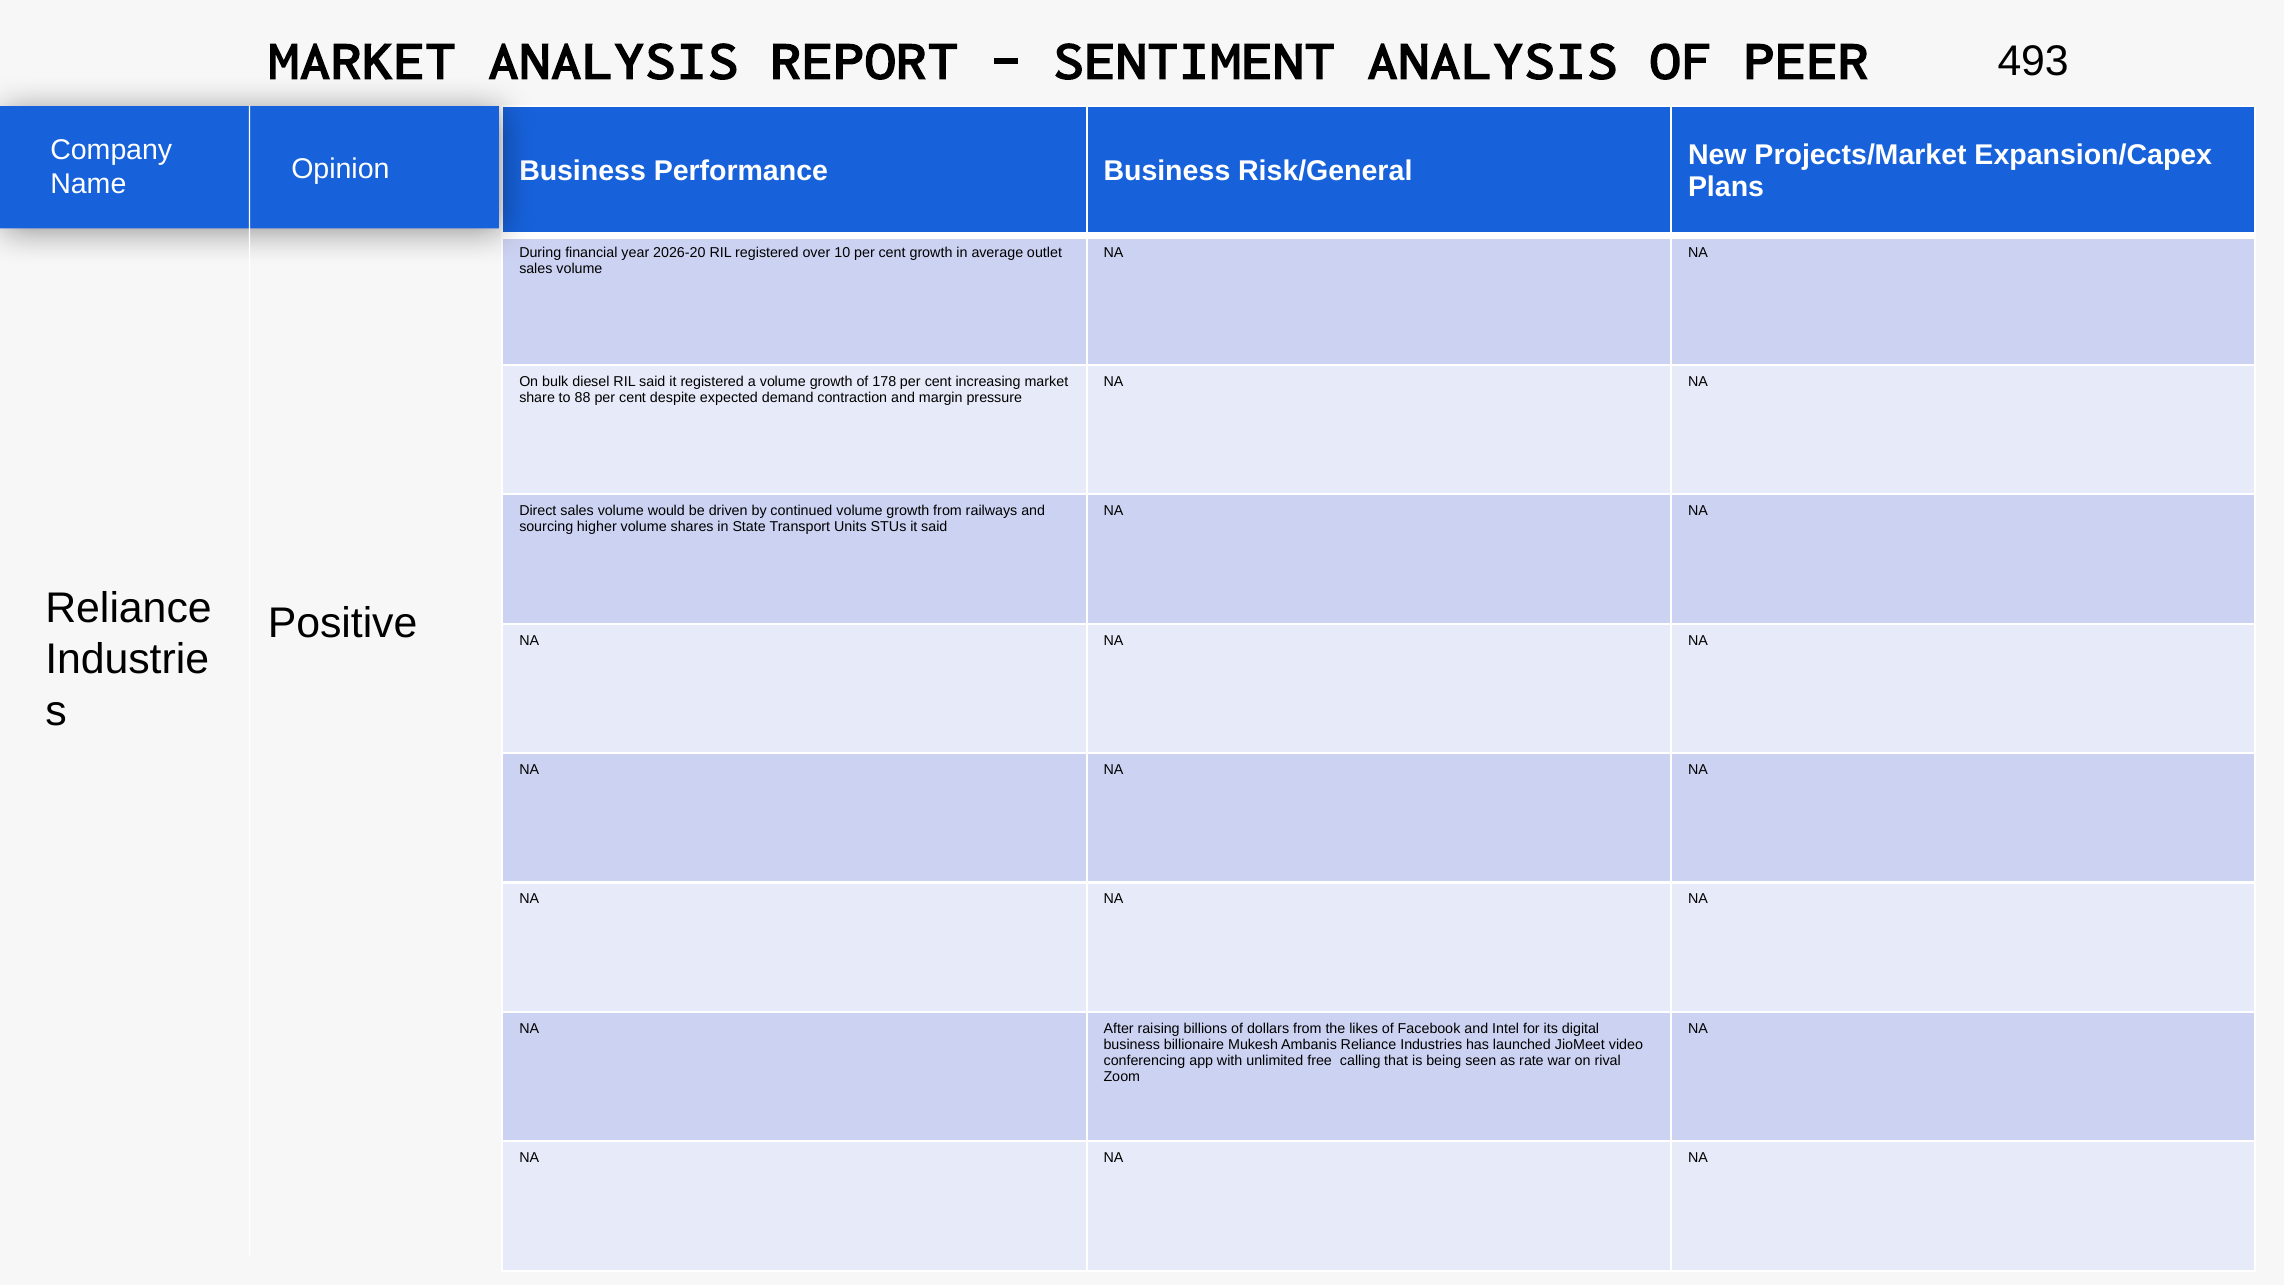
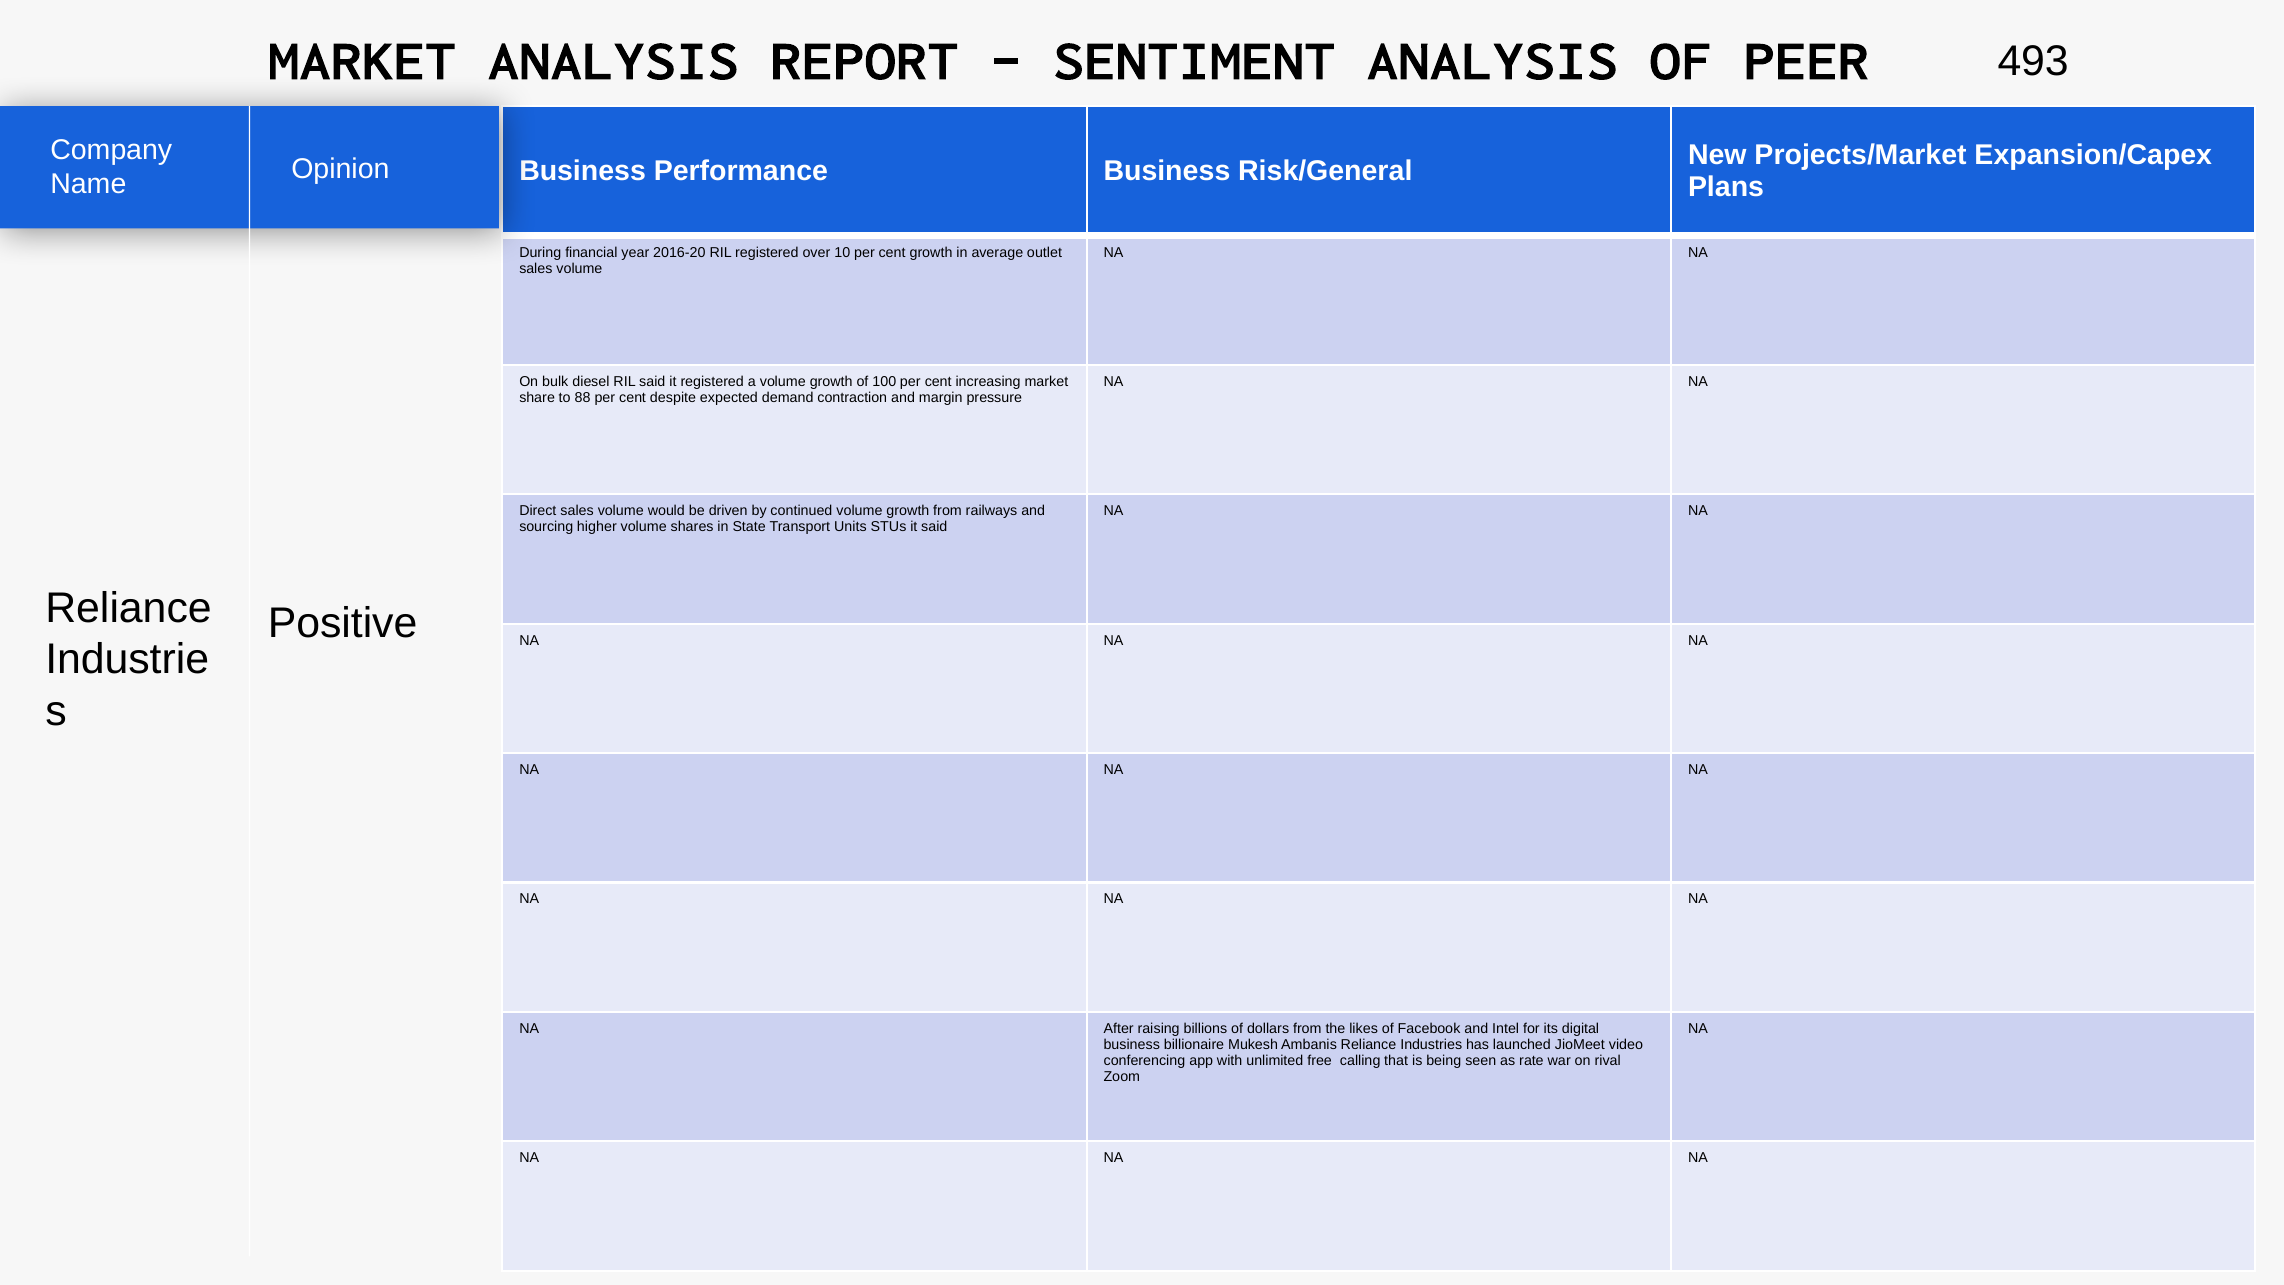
2026-20: 2026-20 -> 2016-20
178: 178 -> 100
